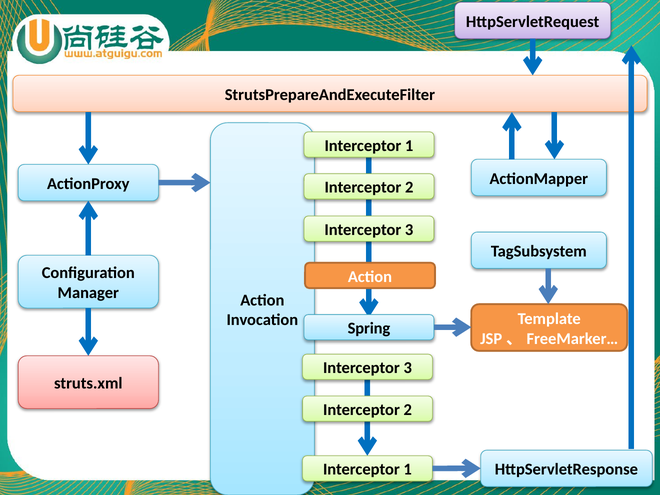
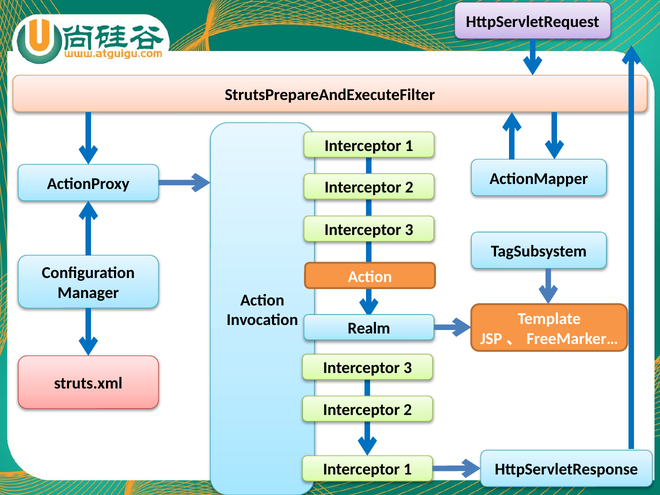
Spring: Spring -> Realm
